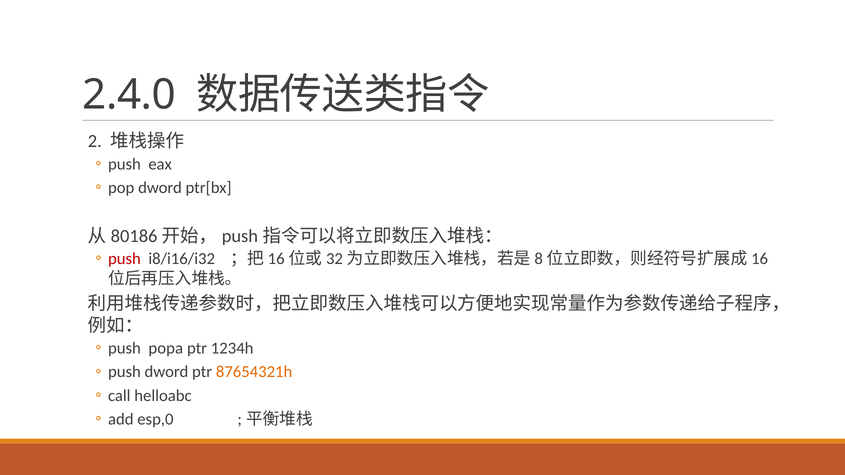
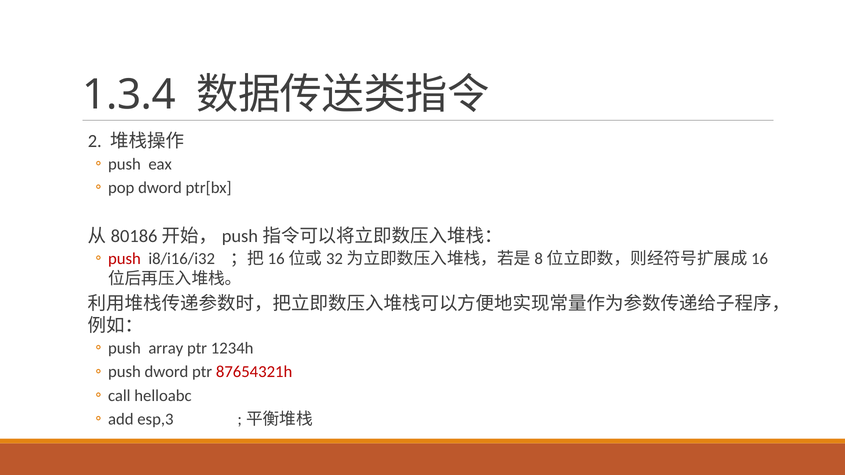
2.4.0: 2.4.0 -> 1.3.4
popa: popa -> array
87654321h colour: orange -> red
esp,0: esp,0 -> esp,3
